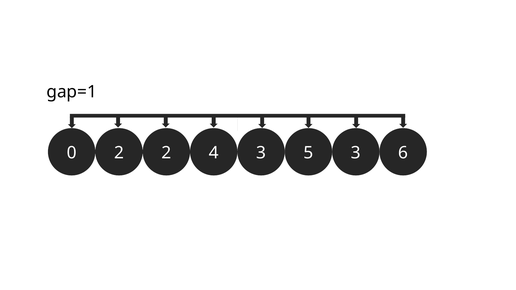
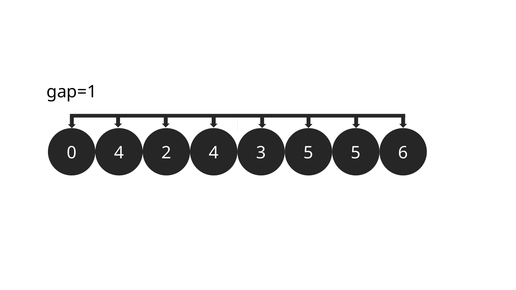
0 2: 2 -> 4
5 3: 3 -> 5
